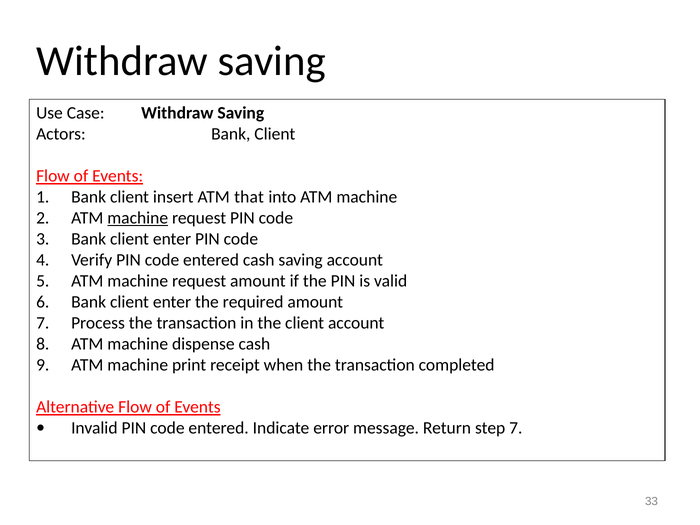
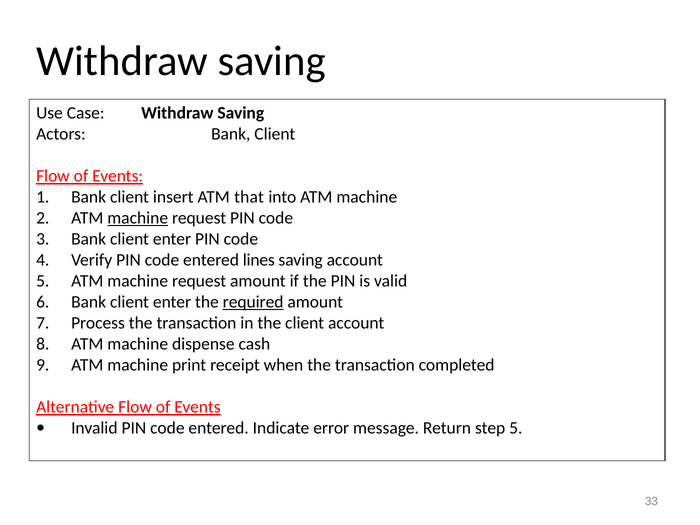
entered cash: cash -> lines
required underline: none -> present
step 7: 7 -> 5
